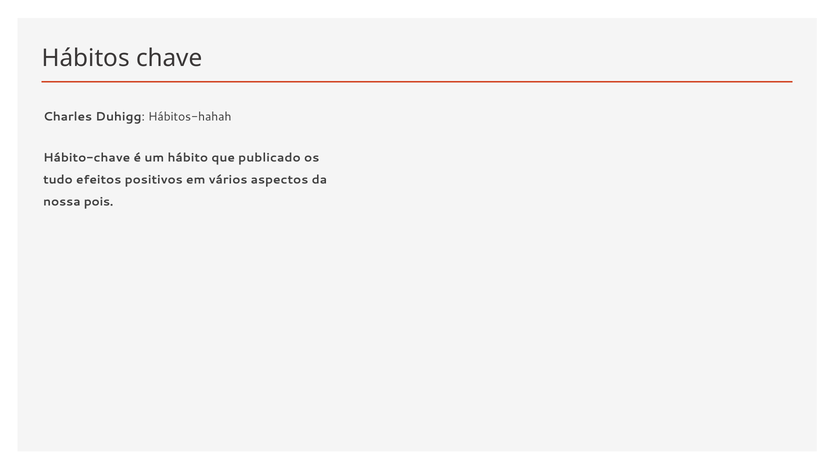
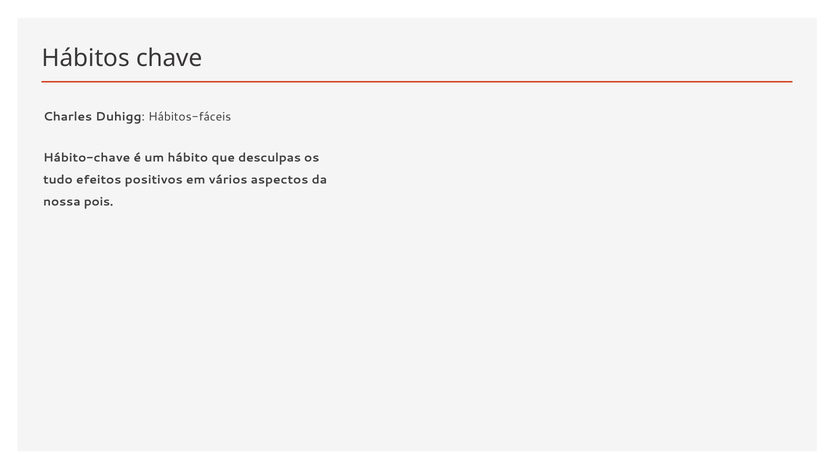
Hábitos-hahah: Hábitos-hahah -> Hábitos-fáceis
publicado: publicado -> desculpas
